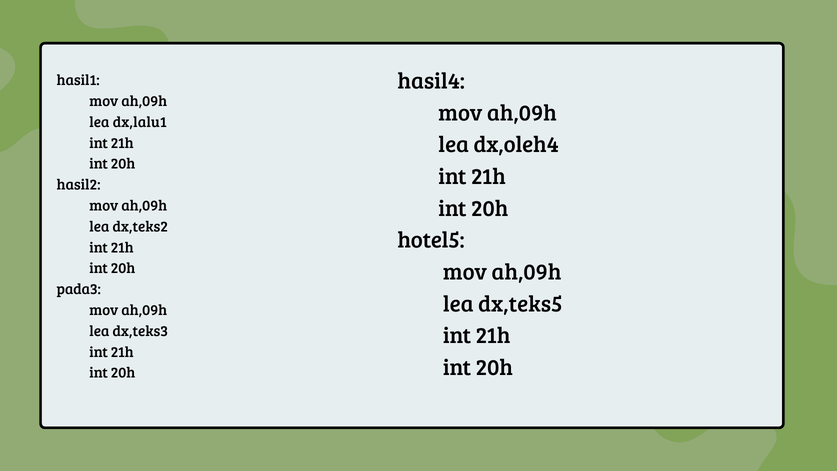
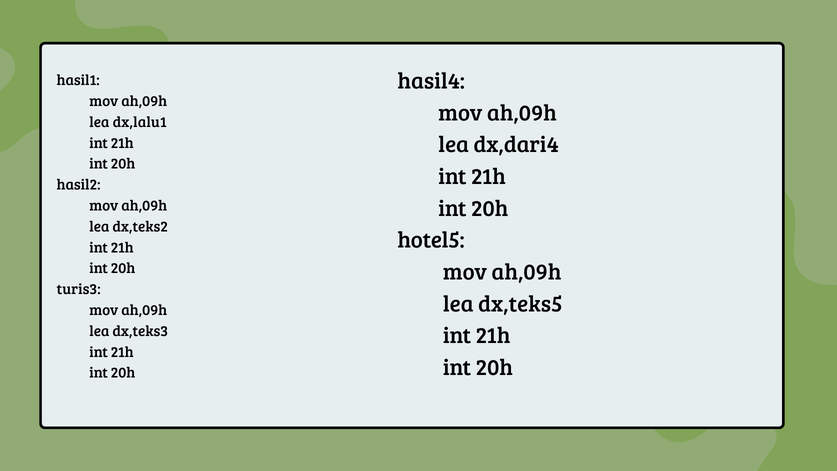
dx,oleh4: dx,oleh4 -> dx,dari4
pada3: pada3 -> turis3
